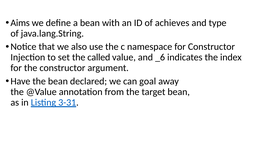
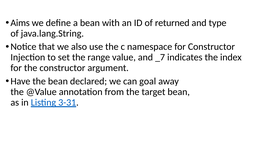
achieves: achieves -> returned
called: called -> range
_6: _6 -> _7
